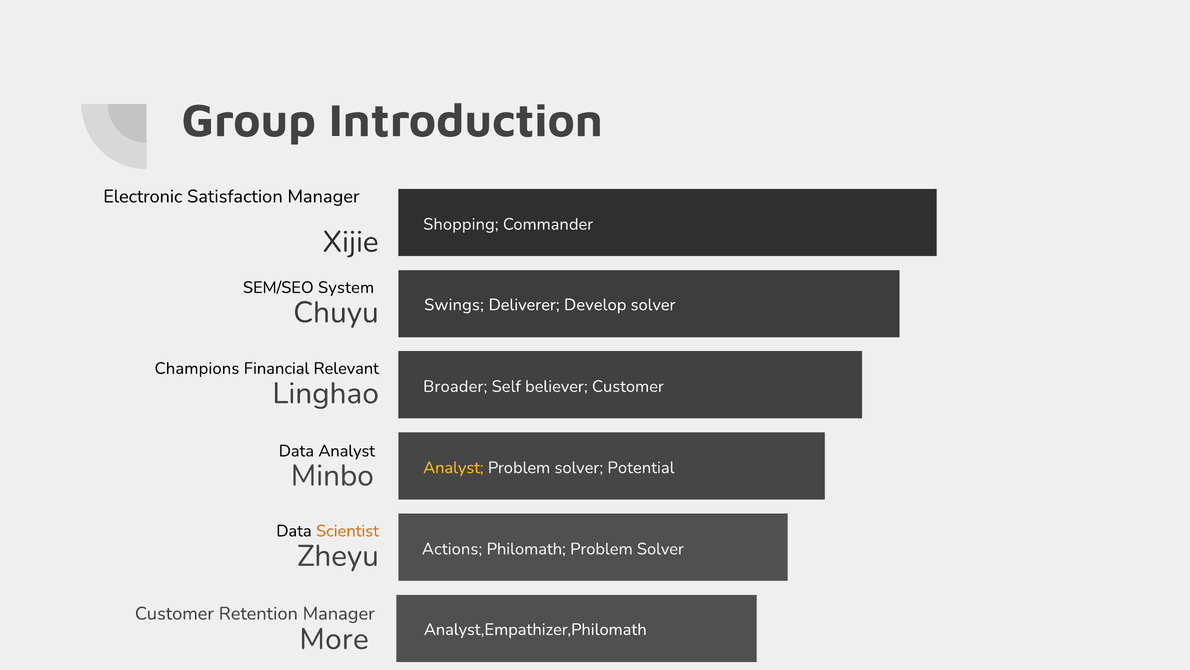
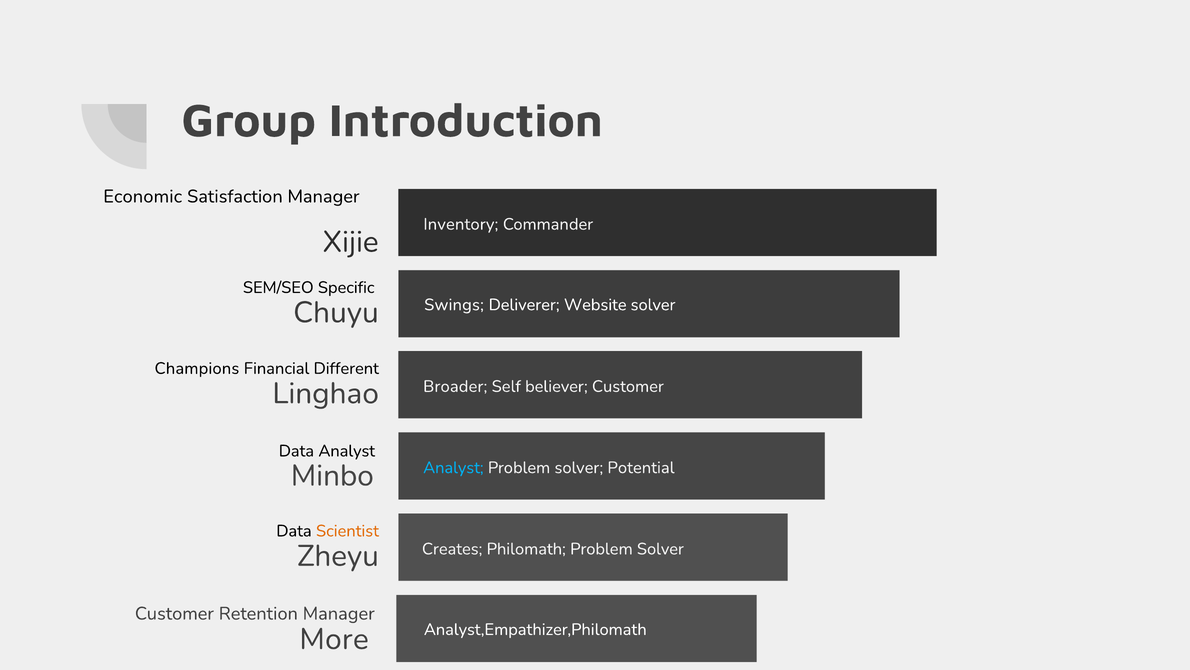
Electronic: Electronic -> Economic
Shopping: Shopping -> Inventory
System: System -> Specific
Develop: Develop -> Website
Relevant: Relevant -> Different
Analyst at (453, 467) colour: yellow -> light blue
Actions: Actions -> Creates
